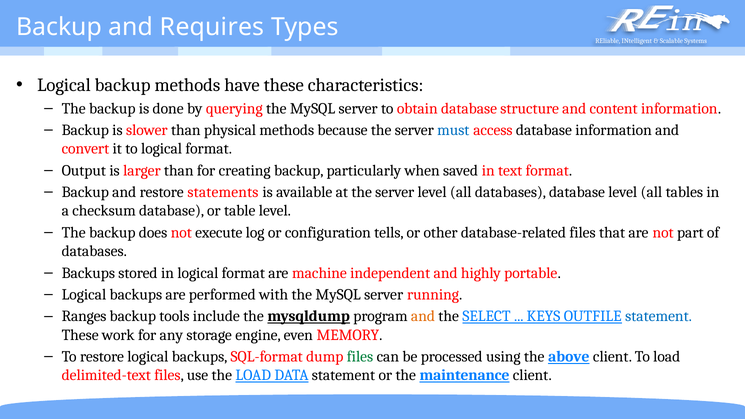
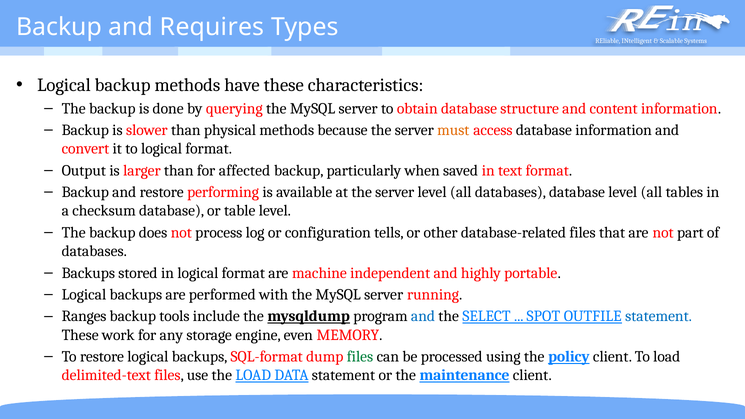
must colour: blue -> orange
creating: creating -> affected
statements: statements -> performing
execute: execute -> process
and at (423, 316) colour: orange -> blue
KEYS: KEYS -> SPOT
above: above -> policy
